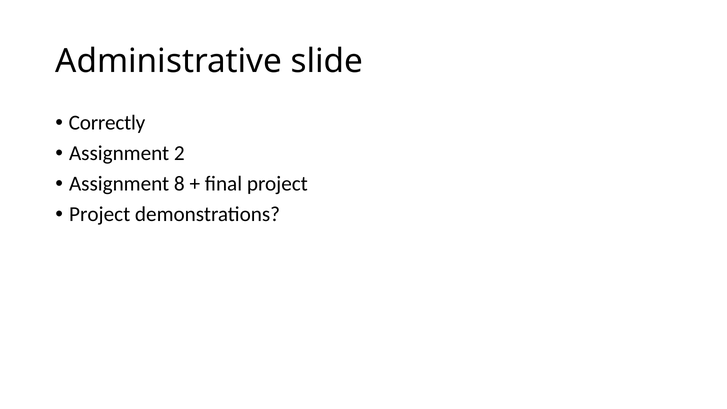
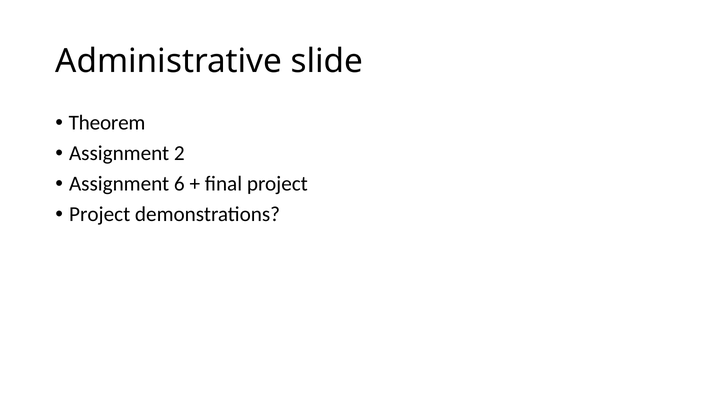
Correctly: Correctly -> Theorem
8: 8 -> 6
